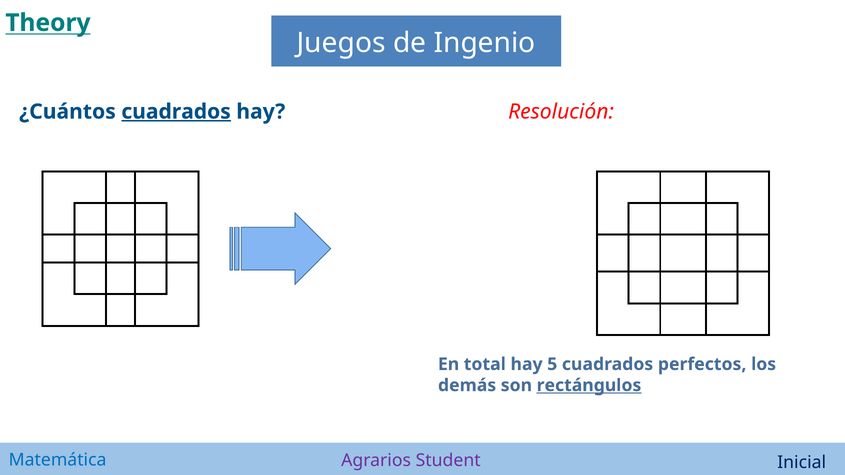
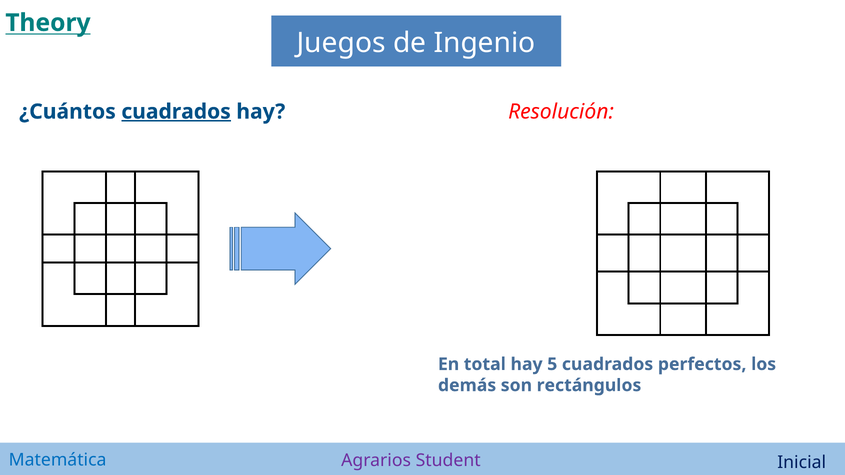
rectángulos underline: present -> none
